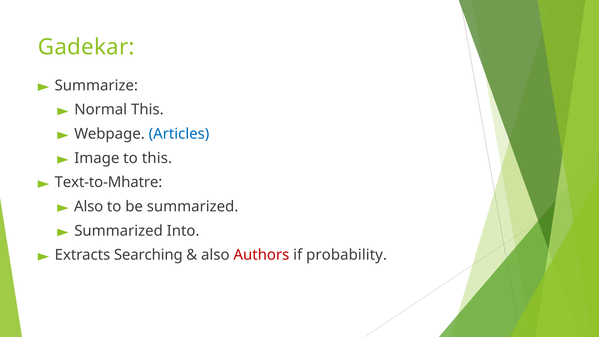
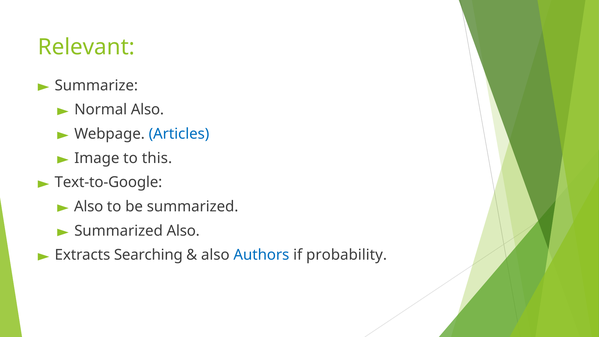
Gadekar: Gadekar -> Relevant
Normal This: This -> Also
Text-to-Mhatre: Text-to-Mhatre -> Text-to-Google
Summarized Into: Into -> Also
Authors colour: red -> blue
